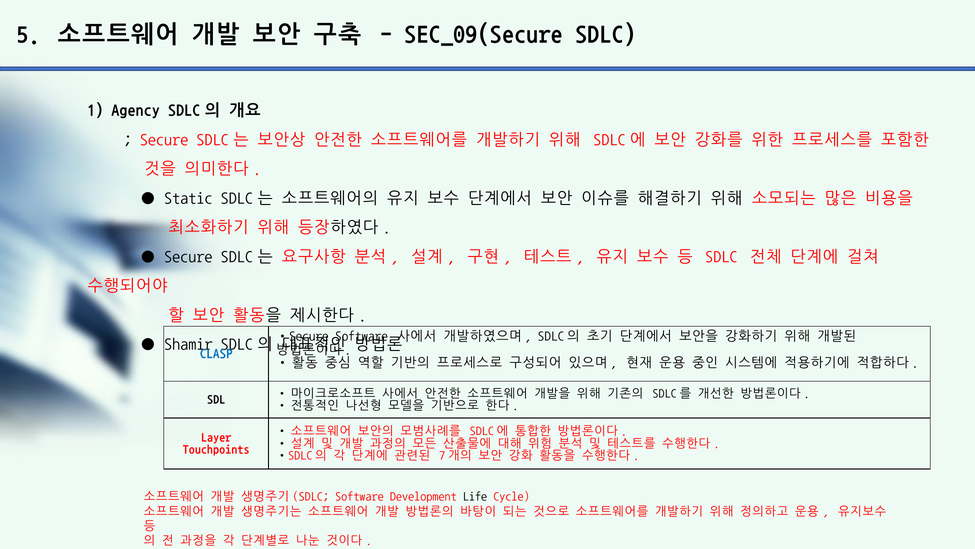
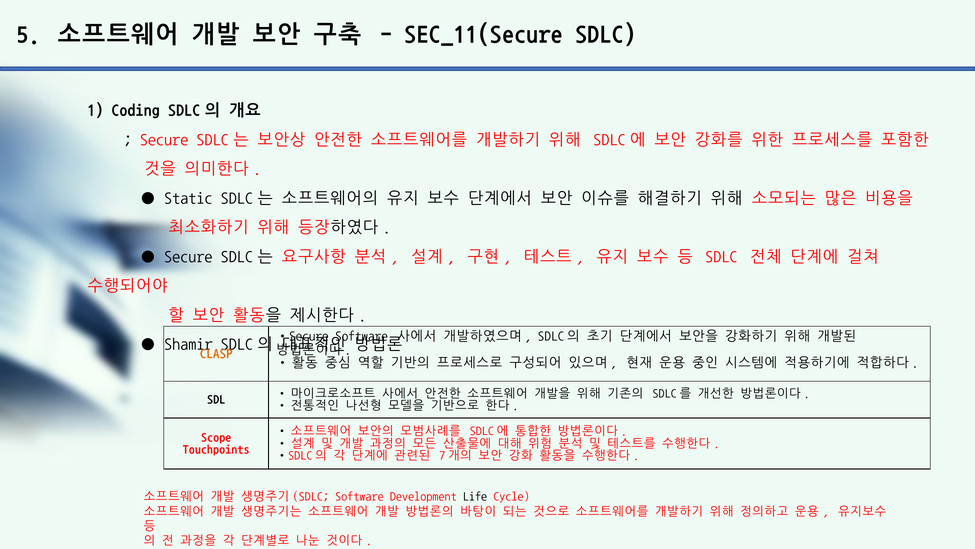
SEC_09(Secure: SEC_09(Secure -> SEC_11(Secure
Agency: Agency -> Coding
CLASP colour: blue -> orange
Layer: Layer -> Scope
